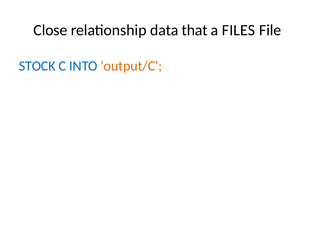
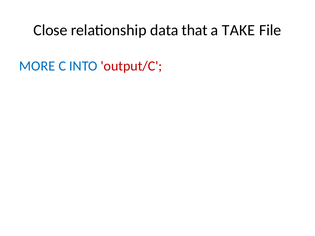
FILES: FILES -> TAKE
STOCK: STOCK -> MORE
output/C colour: orange -> red
